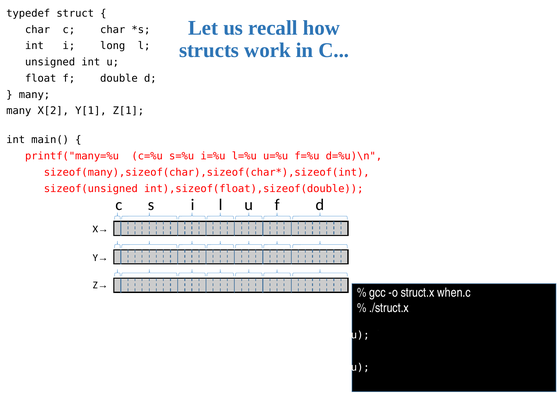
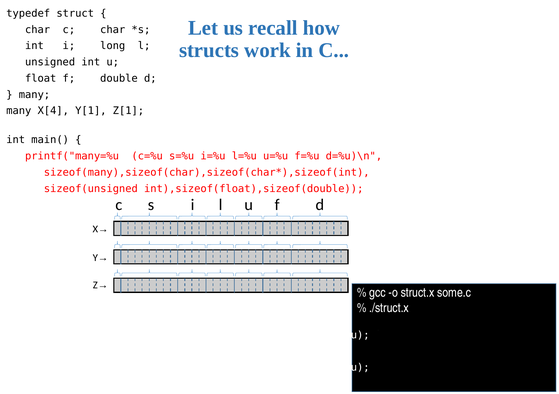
X[2: X[2 -> X[4
when.c: when.c -> some.c
